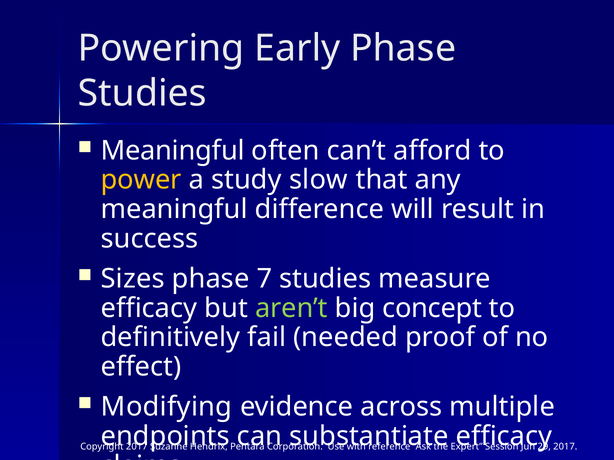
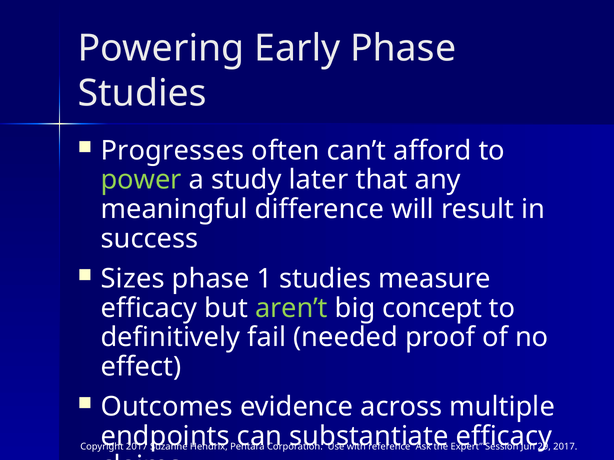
Meaningful at (173, 151): Meaningful -> Progresses
power colour: yellow -> light green
slow: slow -> later
7: 7 -> 1
Modifying: Modifying -> Outcomes
